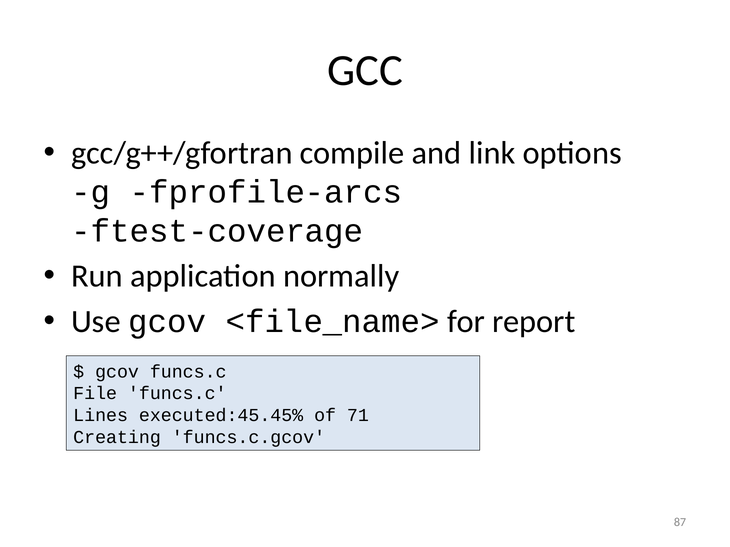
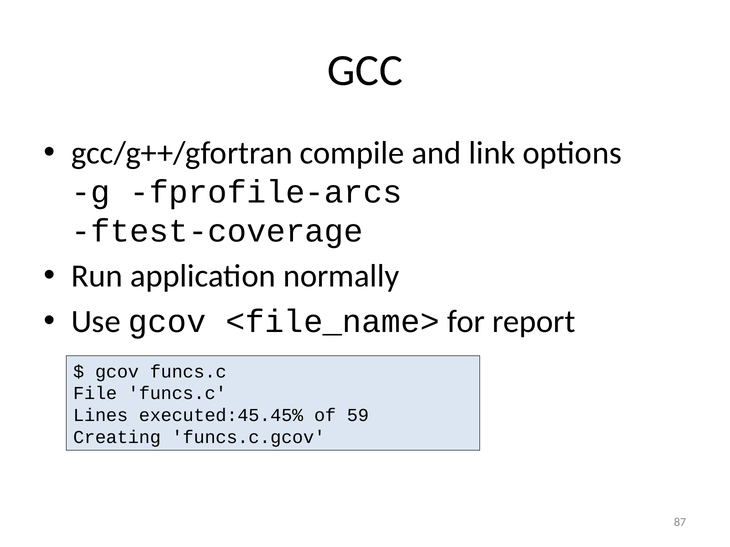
71: 71 -> 59
